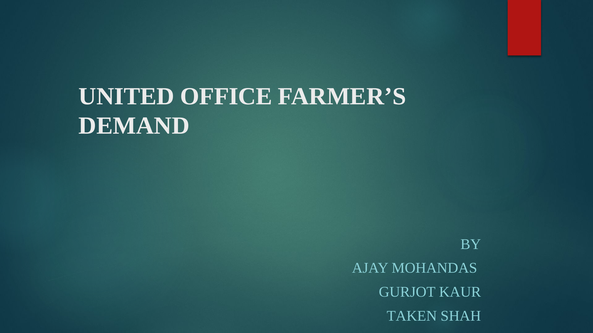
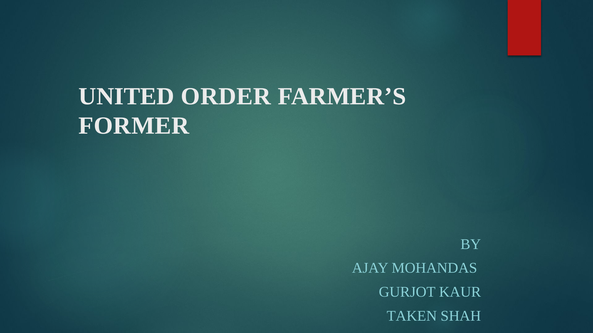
OFFICE: OFFICE -> ORDER
DEMAND: DEMAND -> FORMER
